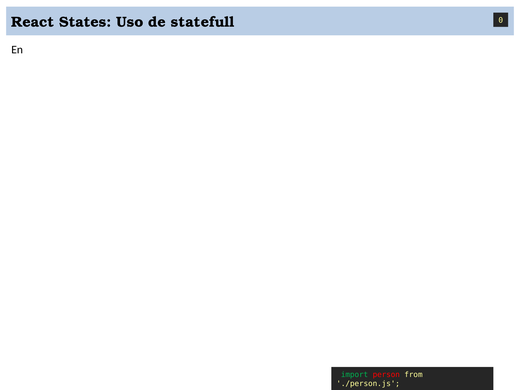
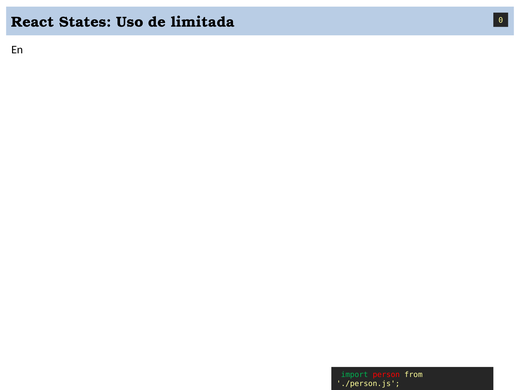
statefull: statefull -> limitada
